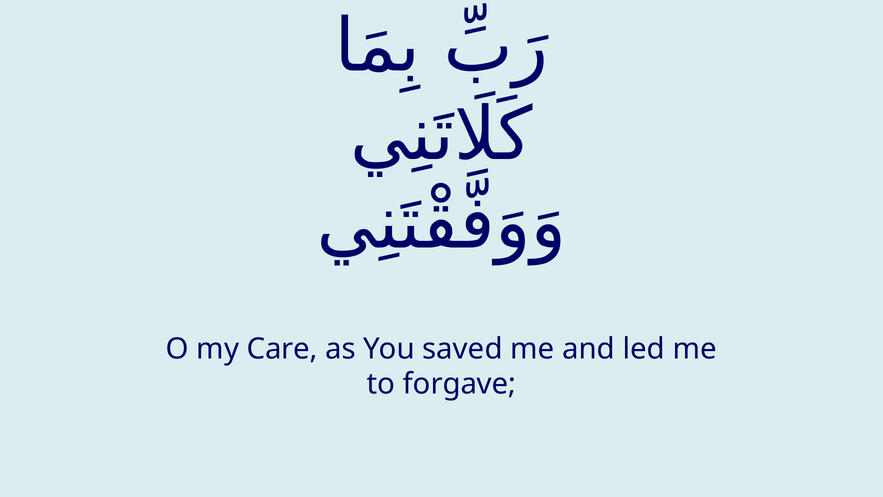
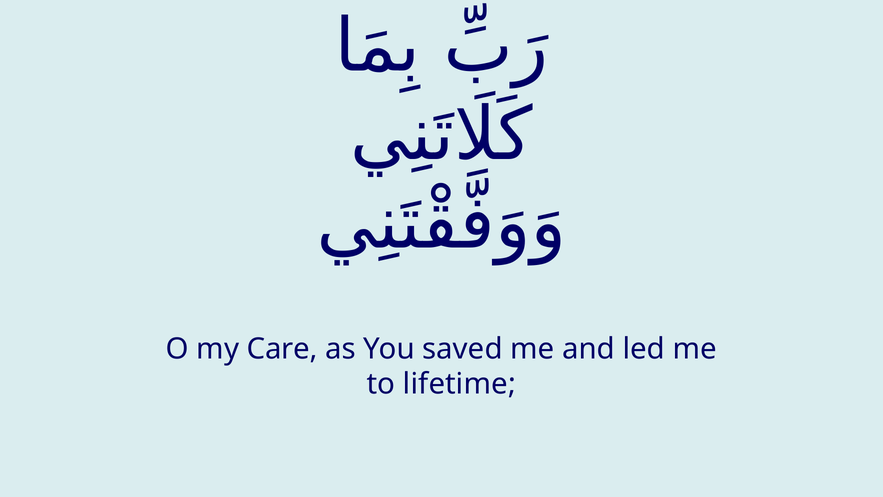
forgave: forgave -> lifetime
